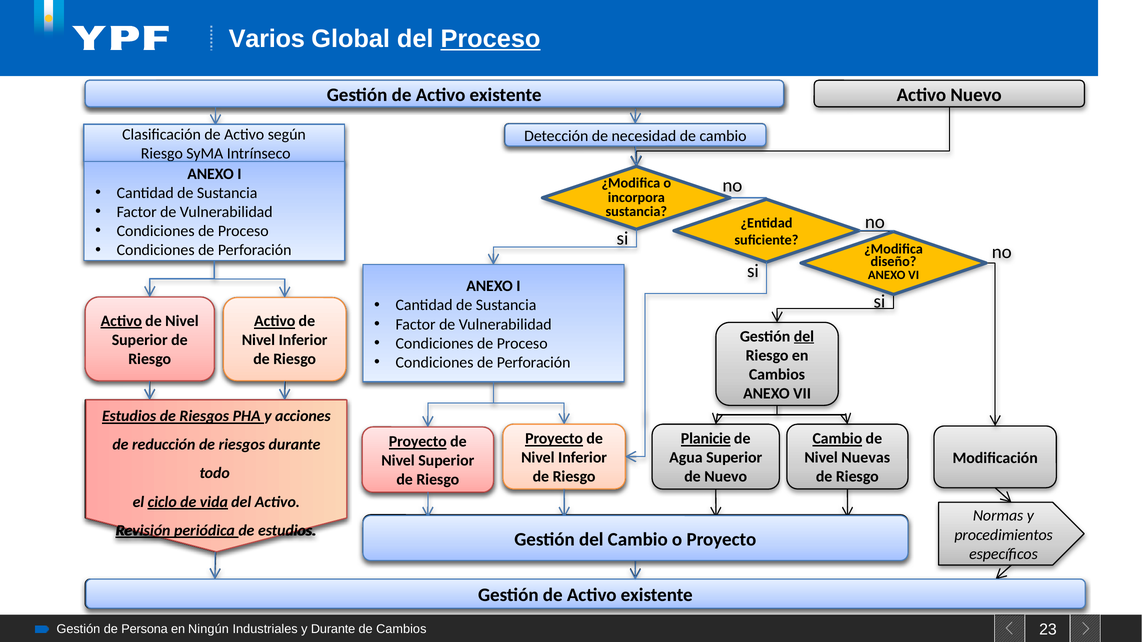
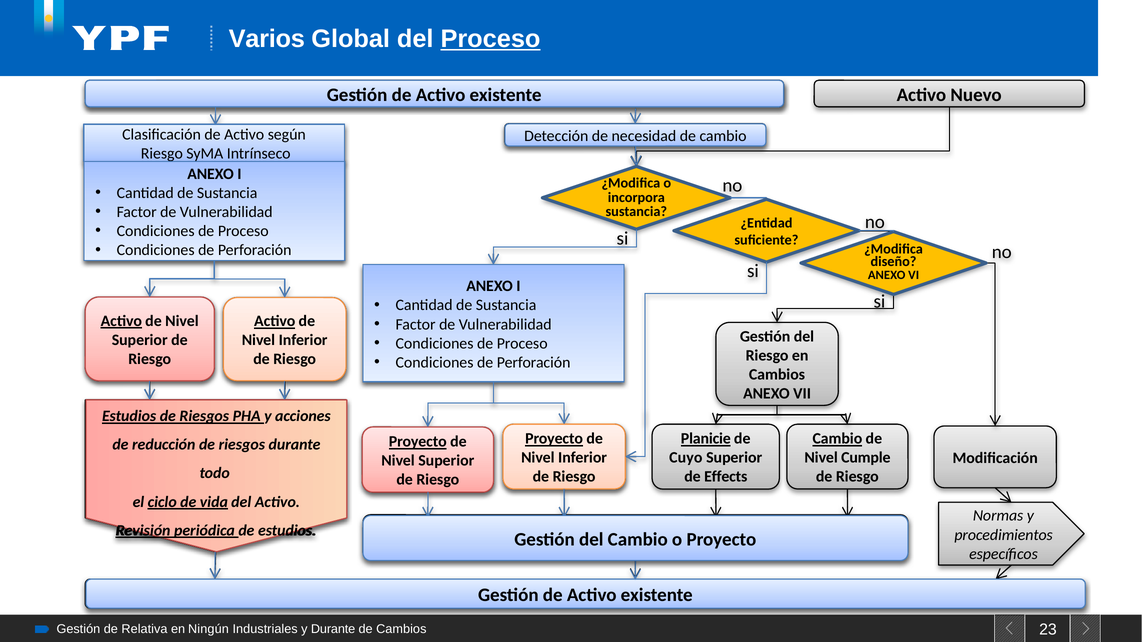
del at (804, 337) underline: present -> none
Agua: Agua -> Cuyo
Nuevas: Nuevas -> Cumple
de Nuevo: Nuevo -> Effects
Persona: Persona -> Relativa
